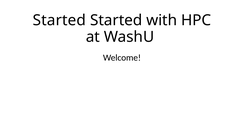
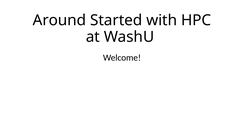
Started at (59, 20): Started -> Around
